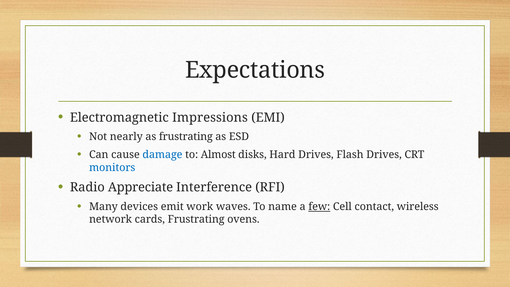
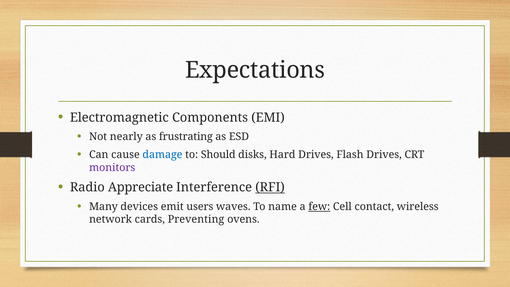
Impressions: Impressions -> Components
Almost: Almost -> Should
monitors colour: blue -> purple
RFI underline: none -> present
work: work -> users
cards Frustrating: Frustrating -> Preventing
